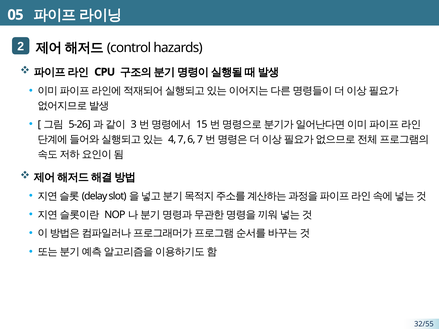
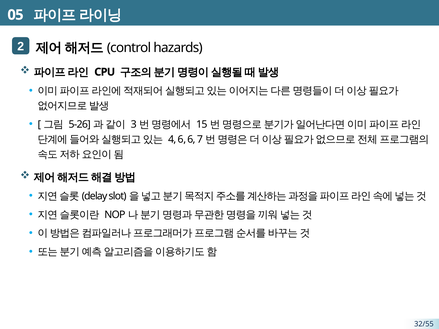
4 7: 7 -> 6
